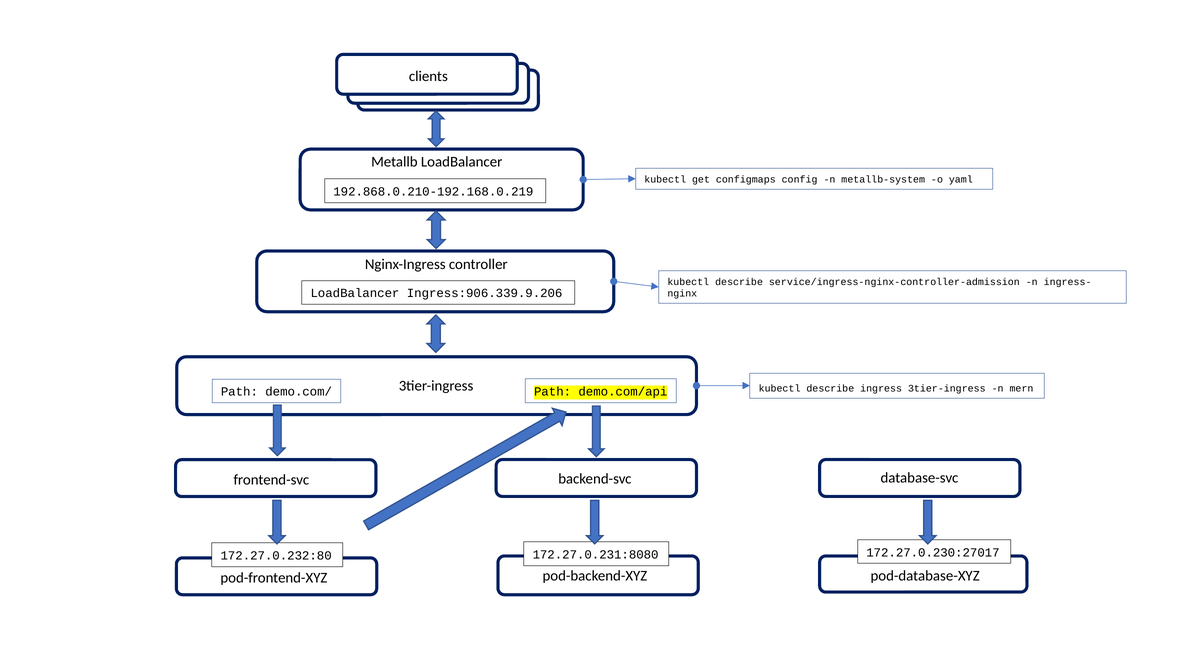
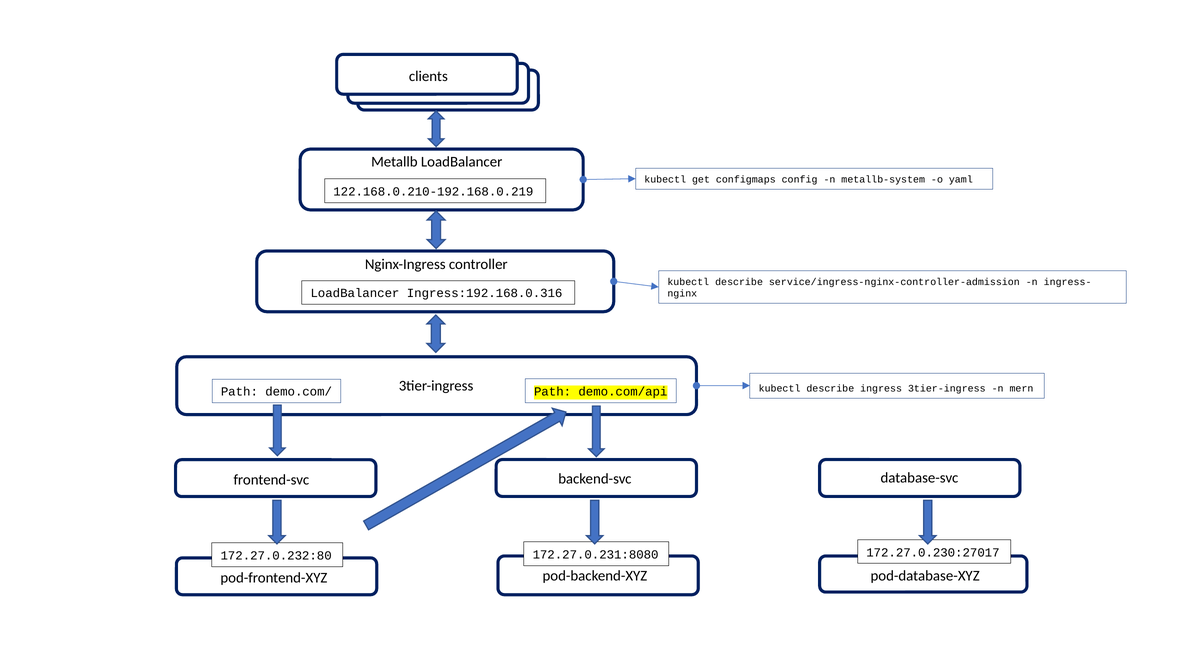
192.868.0.210-192.168.0.219: 192.868.0.210-192.168.0.219 -> 122.168.0.210-192.168.0.219
Ingress:906.339.9.206: Ingress:906.339.9.206 -> Ingress:192.168.0.316
